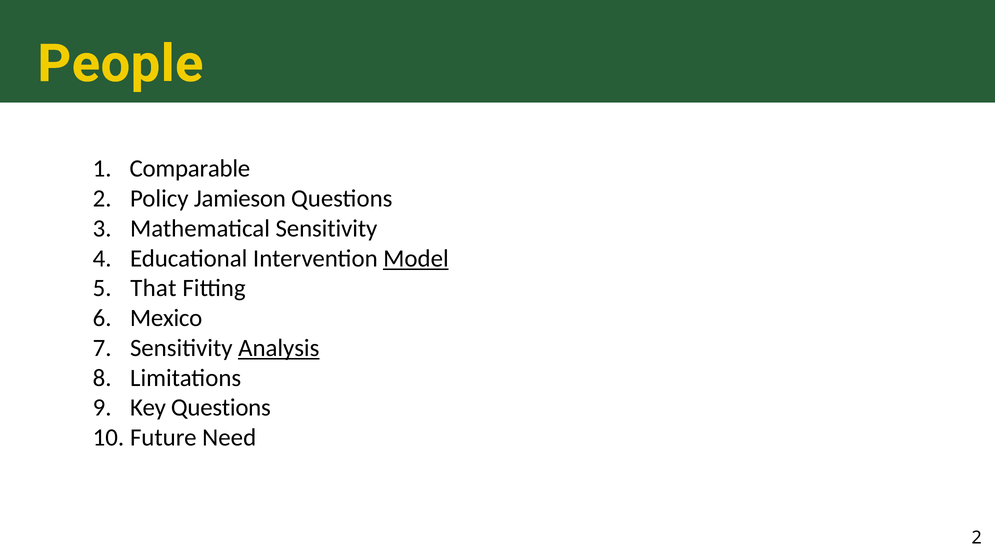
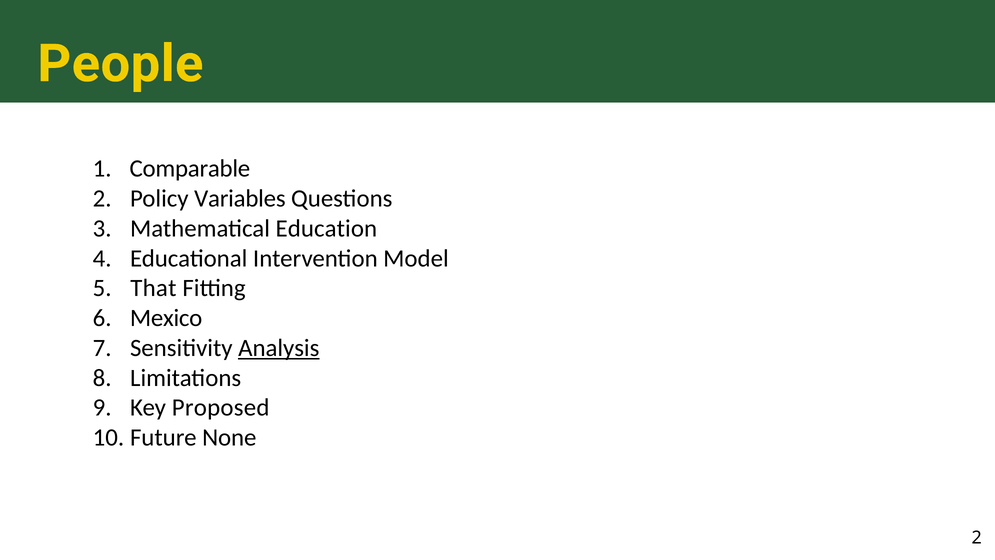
Jamieson: Jamieson -> Variables
Mathematical Sensitivity: Sensitivity -> Education
Model underline: present -> none
Key Questions: Questions -> Proposed
Need: Need -> None
